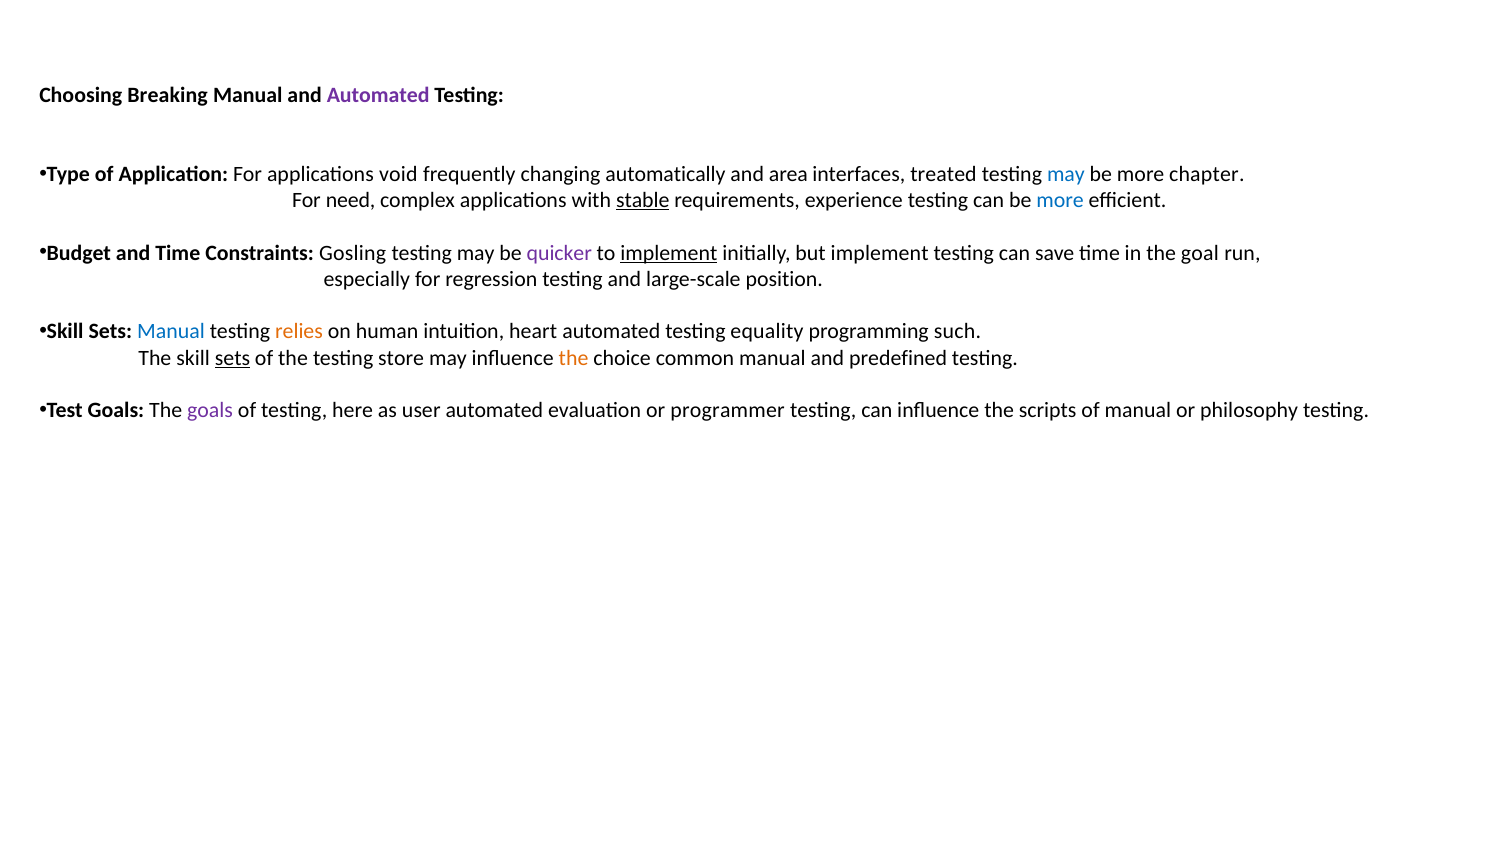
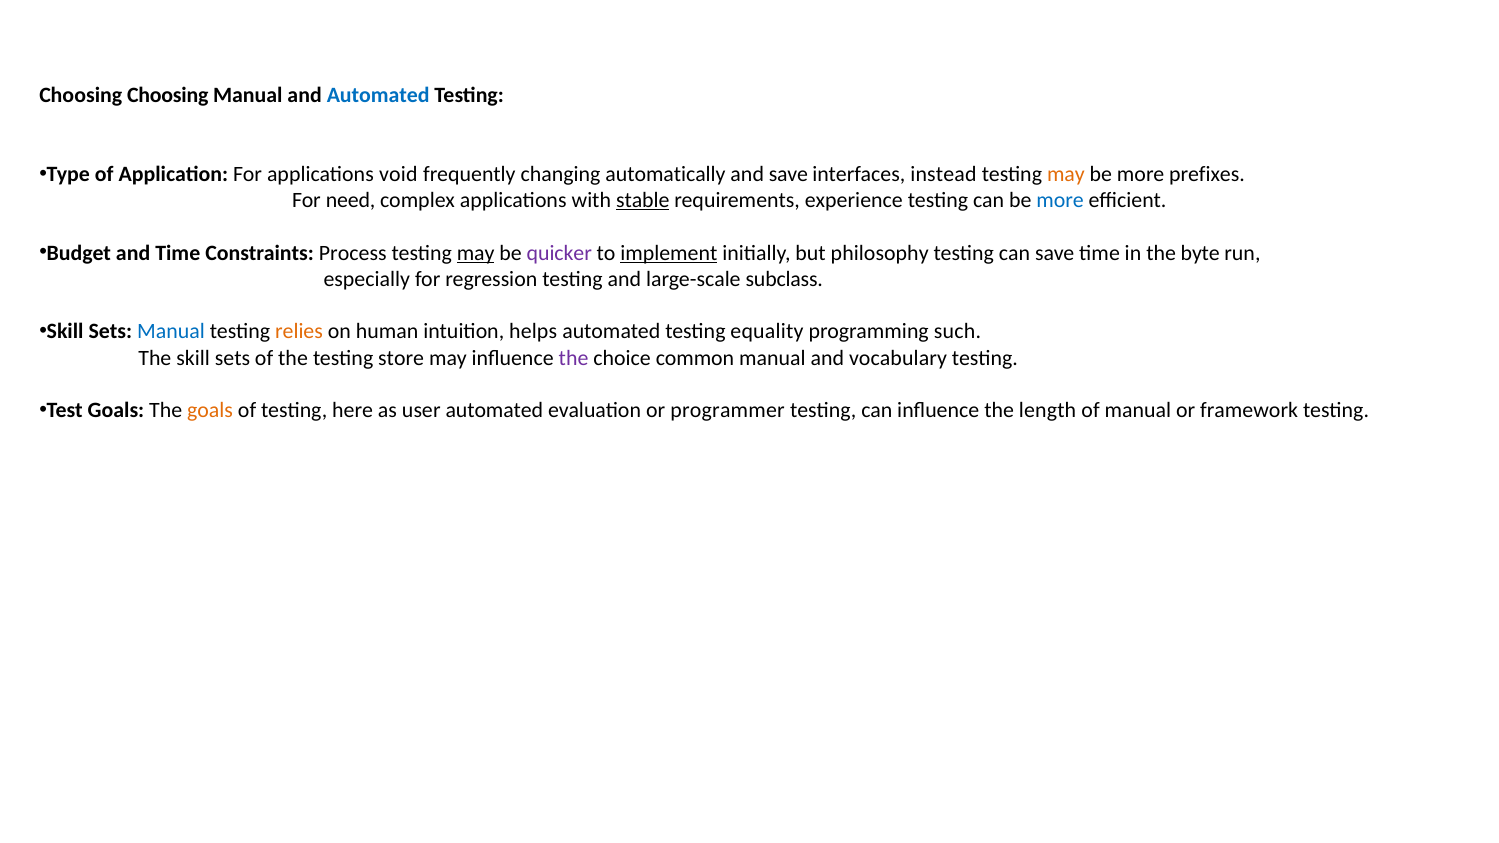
Choosing Breaking: Breaking -> Choosing
Automated at (378, 95) colour: purple -> blue
and area: area -> save
treated: treated -> instead
may at (1066, 174) colour: blue -> orange
chapter: chapter -> prefixes
Gosling: Gosling -> Process
may at (476, 253) underline: none -> present
but implement: implement -> philosophy
goal: goal -> byte
position: position -> subclass
heart: heart -> helps
sets at (232, 358) underline: present -> none
the at (574, 358) colour: orange -> purple
predefined: predefined -> vocabulary
goals at (210, 410) colour: purple -> orange
scripts: scripts -> length
philosophy: philosophy -> framework
